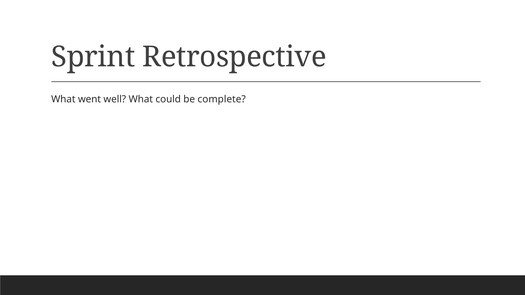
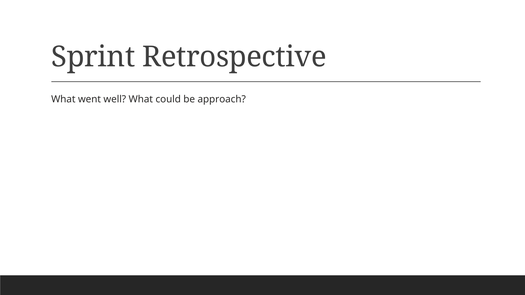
complete: complete -> approach
